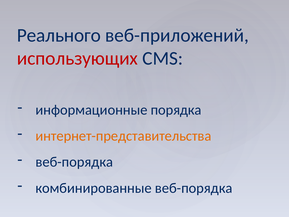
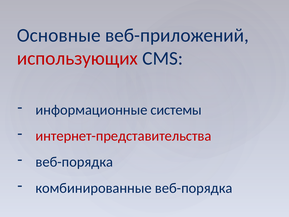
Реального: Реального -> Основные
порядка: порядка -> системы
интернет-представительства colour: orange -> red
